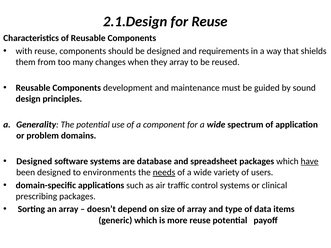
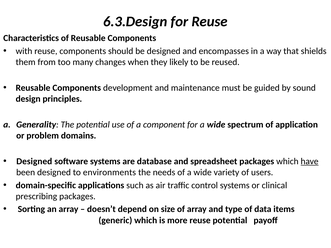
2.1.Design: 2.1.Design -> 6.3.Design
requirements: requirements -> encompasses
they array: array -> likely
needs underline: present -> none
